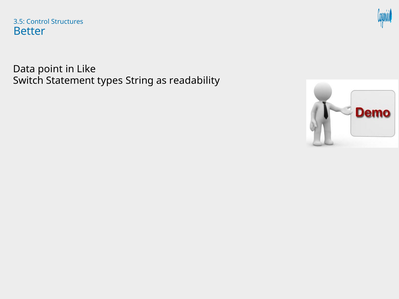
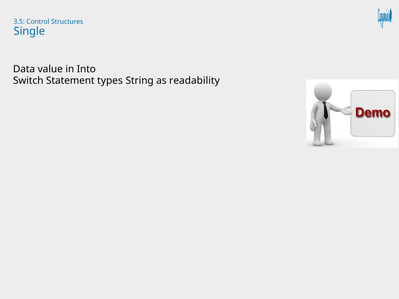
Better: Better -> Single
point: point -> value
Like: Like -> Into
